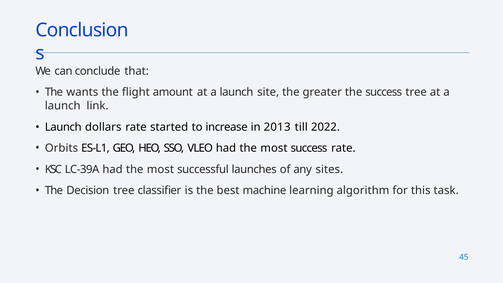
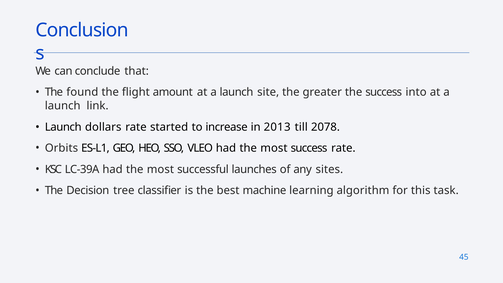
wants: wants -> found
success tree: tree -> into
2022: 2022 -> 2078
